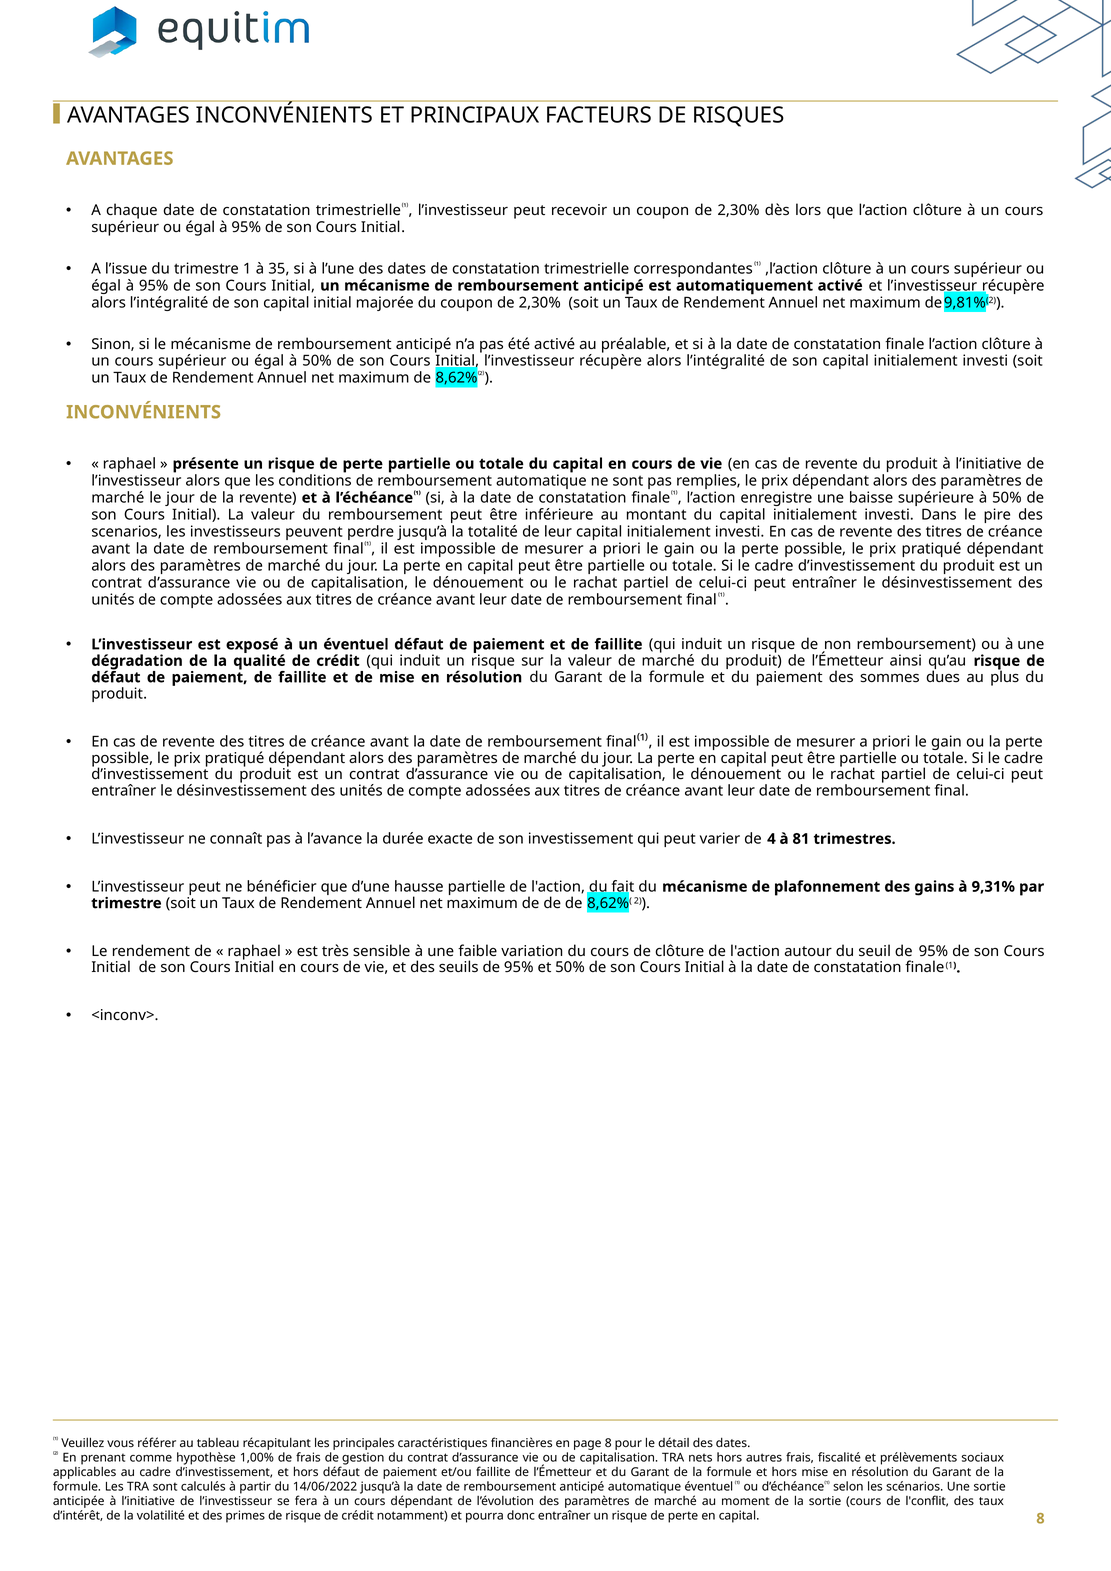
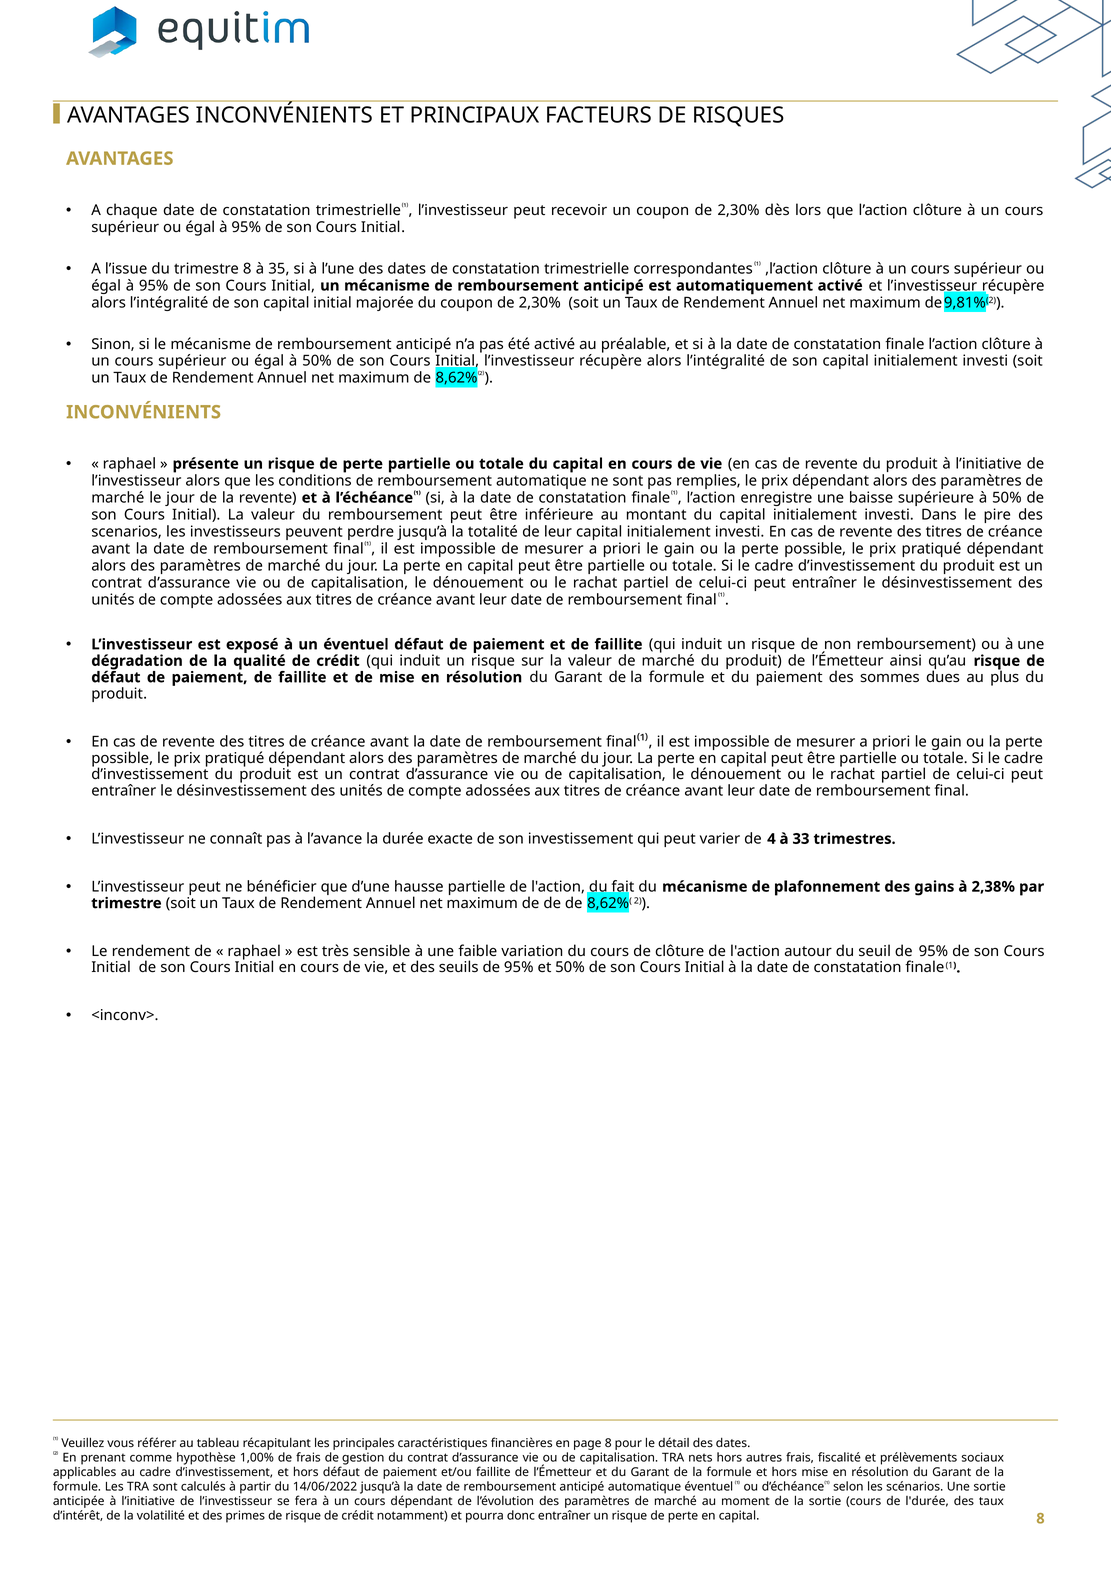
trimestre 1: 1 -> 8
81: 81 -> 33
9,31%: 9,31% -> 2,38%
l'conflit: l'conflit -> l'durée
